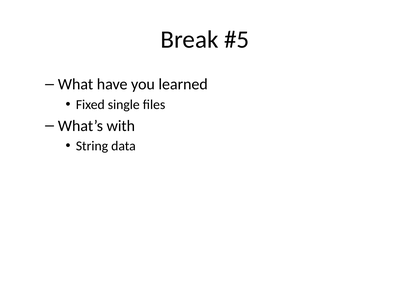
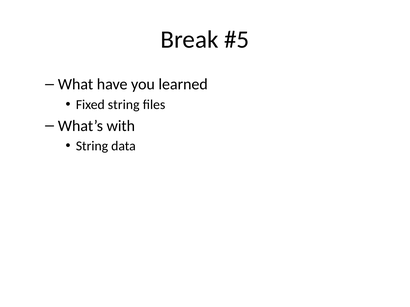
Fixed single: single -> string
